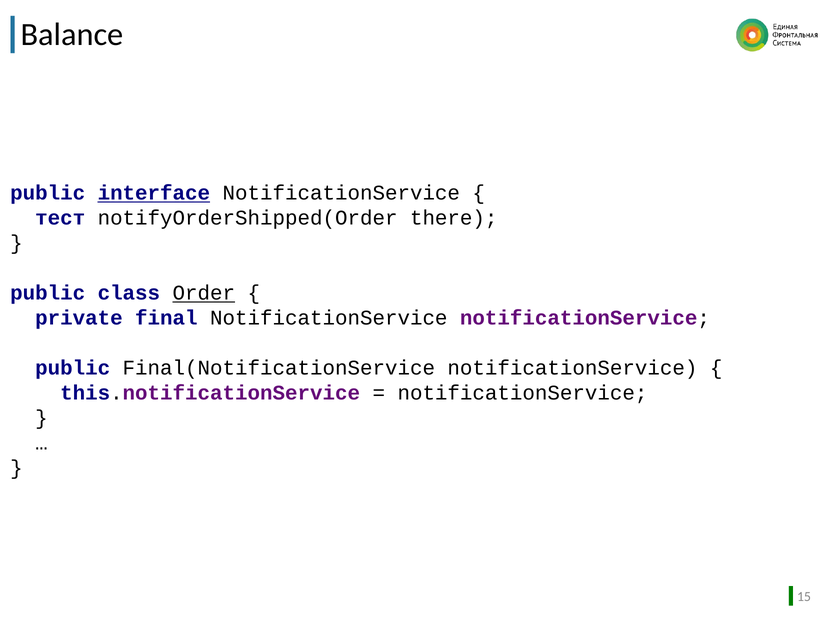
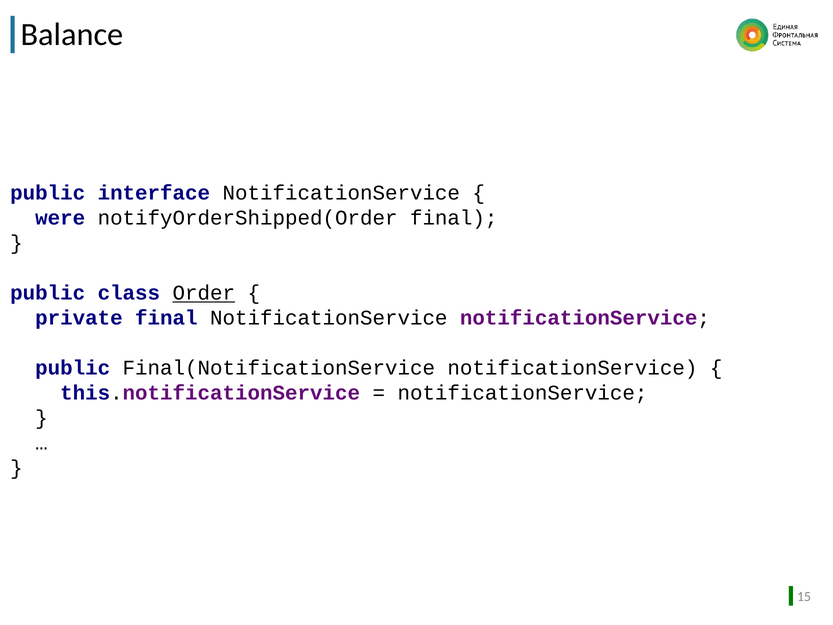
interface underline: present -> none
тест: тест -> were
notifyOrderShipped(Order there: there -> final
